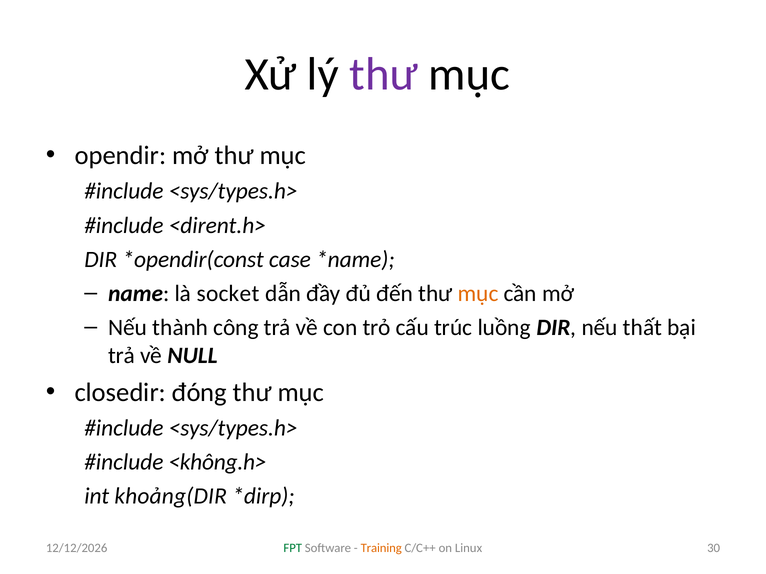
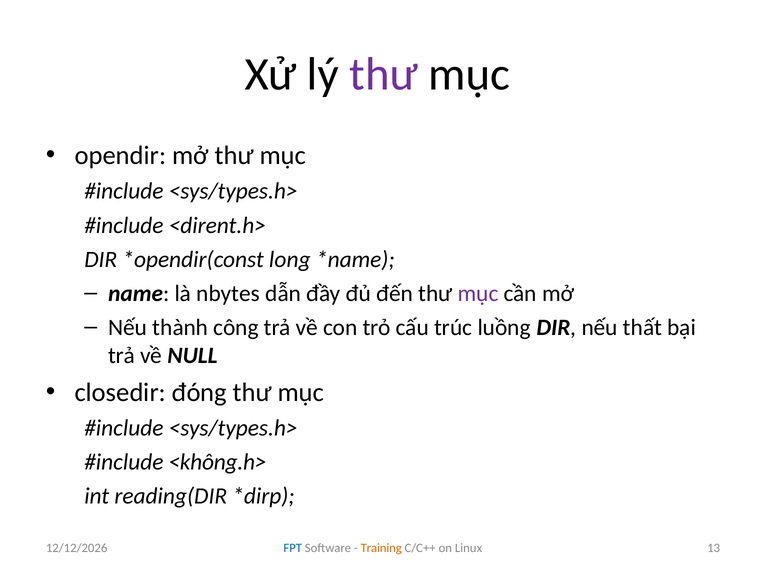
case: case -> long
socket: socket -> nbytes
mục at (478, 294) colour: orange -> purple
khoảng(DIR: khoảng(DIR -> reading(DIR
FPT colour: green -> blue
30: 30 -> 13
